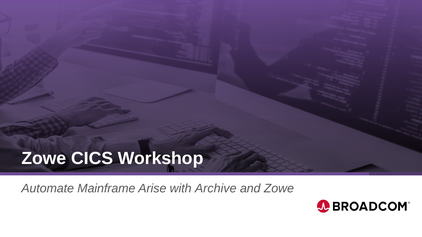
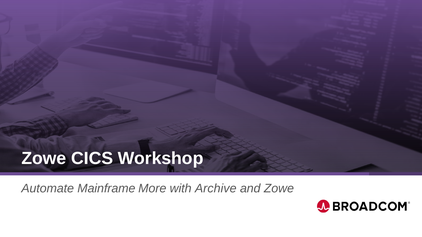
Arise: Arise -> More
